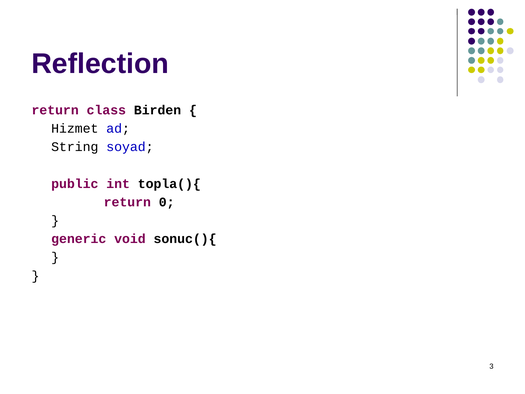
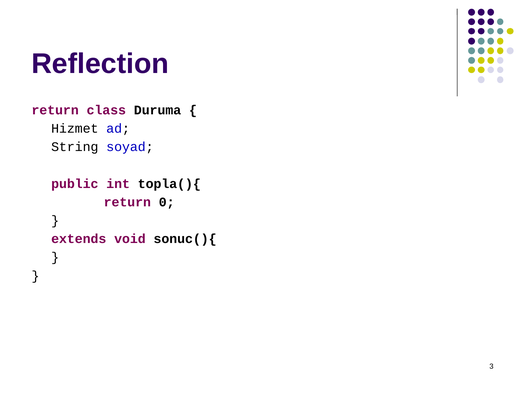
Birden: Birden -> Duruma
generic: generic -> extends
